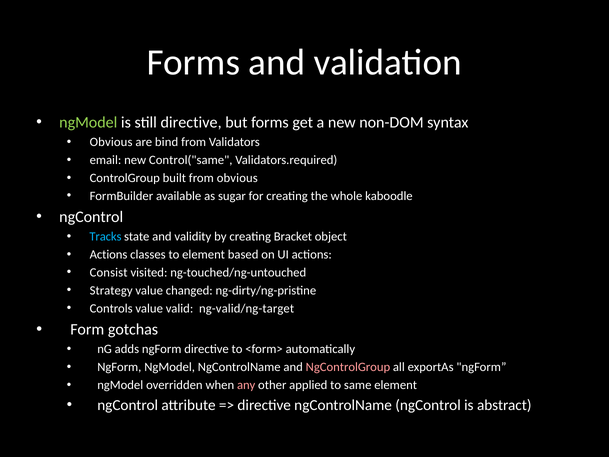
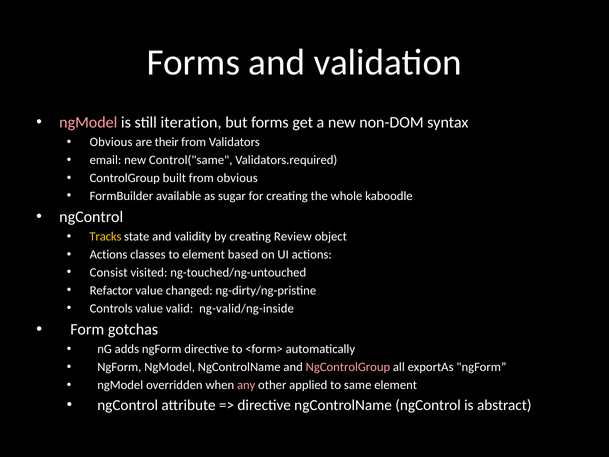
ngModel at (88, 122) colour: light green -> pink
still directive: directive -> iteration
bind: bind -> their
Tracks colour: light blue -> yellow
Bracket: Bracket -> Review
Strategy: Strategy -> Refactor
ng-valid/ng-target: ng-valid/ng-target -> ng-valid/ng-inside
